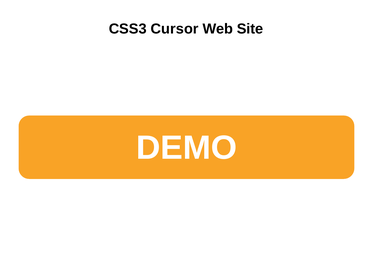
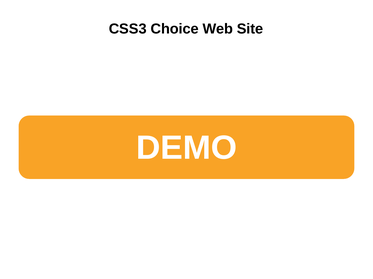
Cursor: Cursor -> Choice
